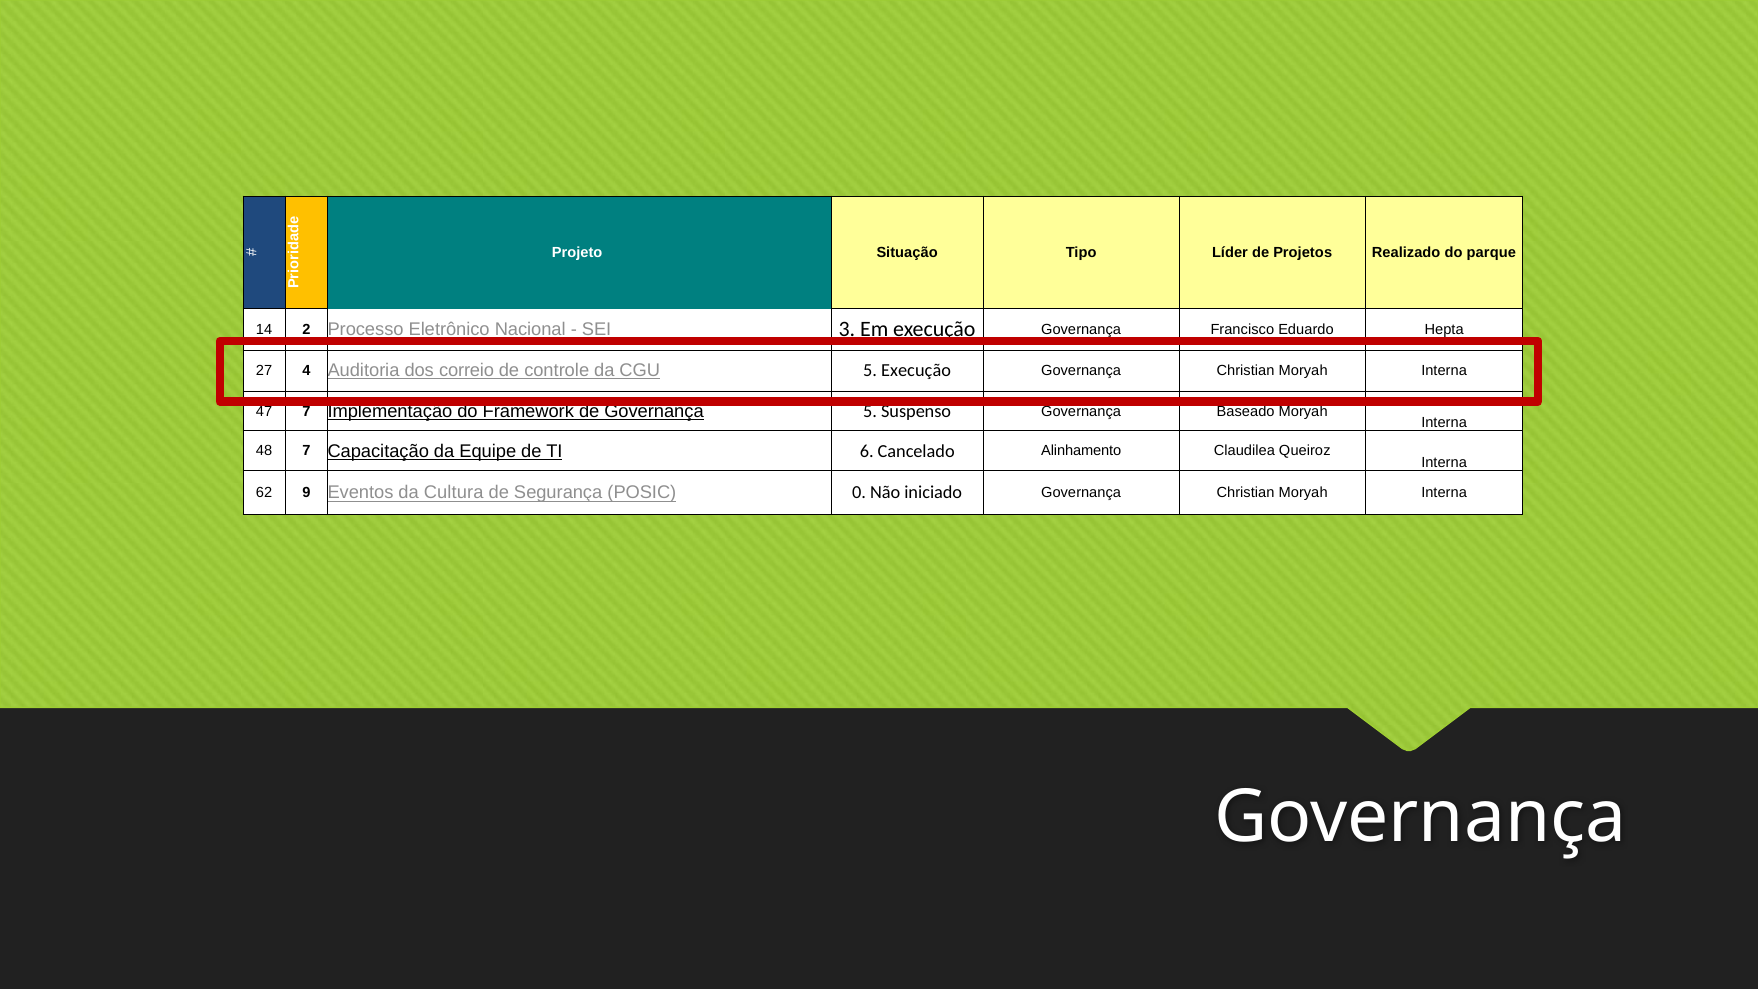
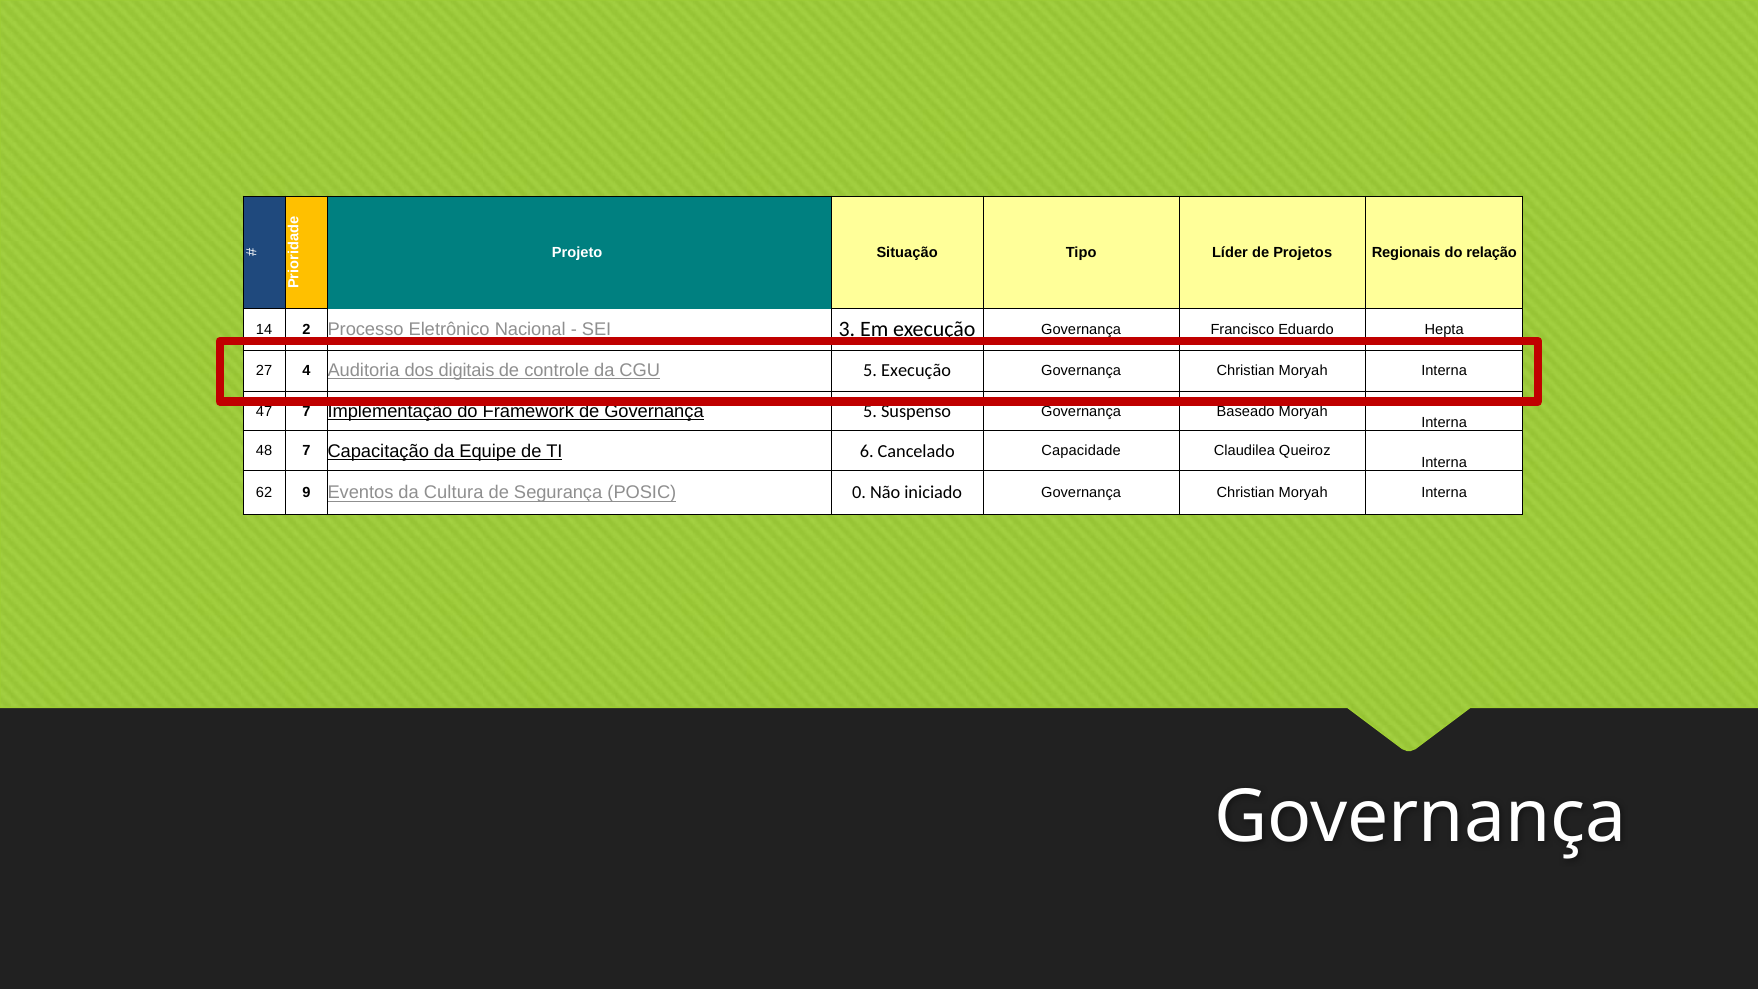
Realizado: Realizado -> Regionais
parque: parque -> relação
correio: correio -> digitais
Alinhamento: Alinhamento -> Capacidade
